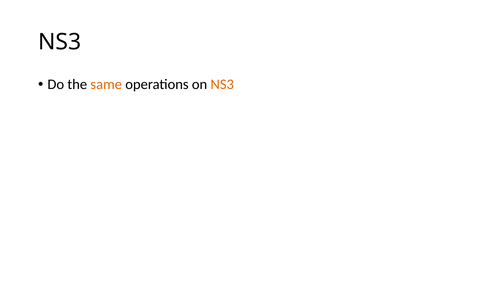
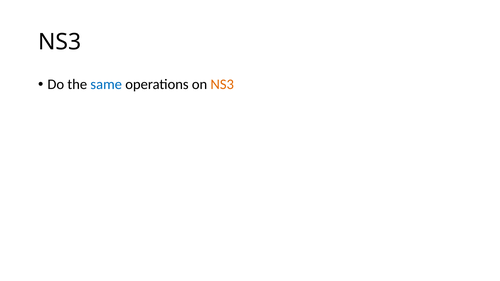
same colour: orange -> blue
